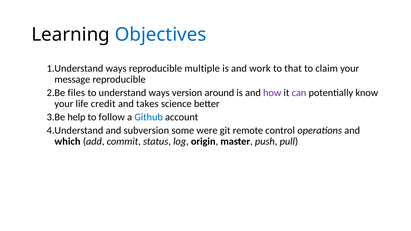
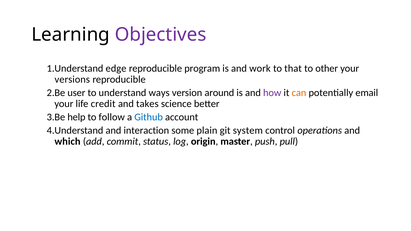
Objectives colour: blue -> purple
ways at (116, 69): ways -> edge
multiple: multiple -> program
claim: claim -> other
message: message -> versions
files: files -> user
can colour: purple -> orange
know: know -> email
subversion: subversion -> interaction
were: were -> plain
remote: remote -> system
